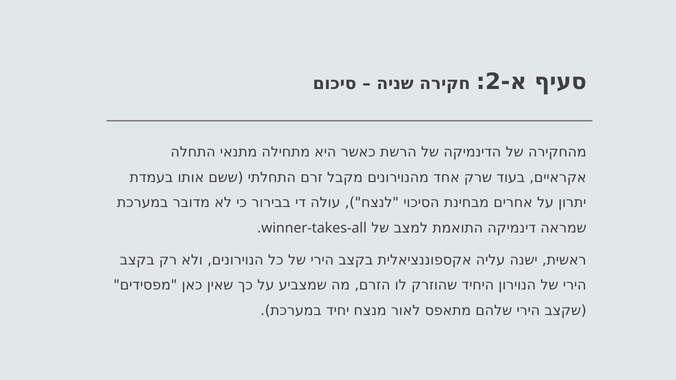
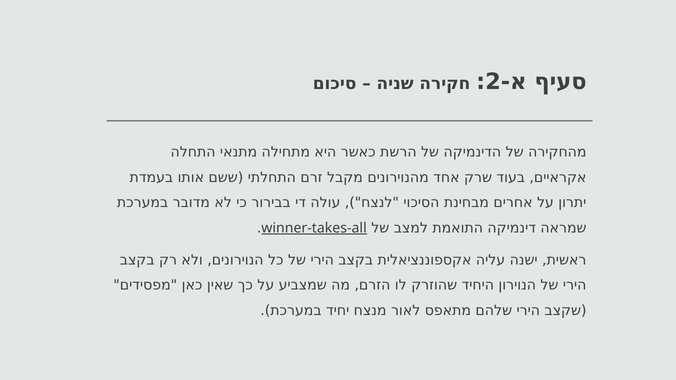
winner-takes-all underline: none -> present
